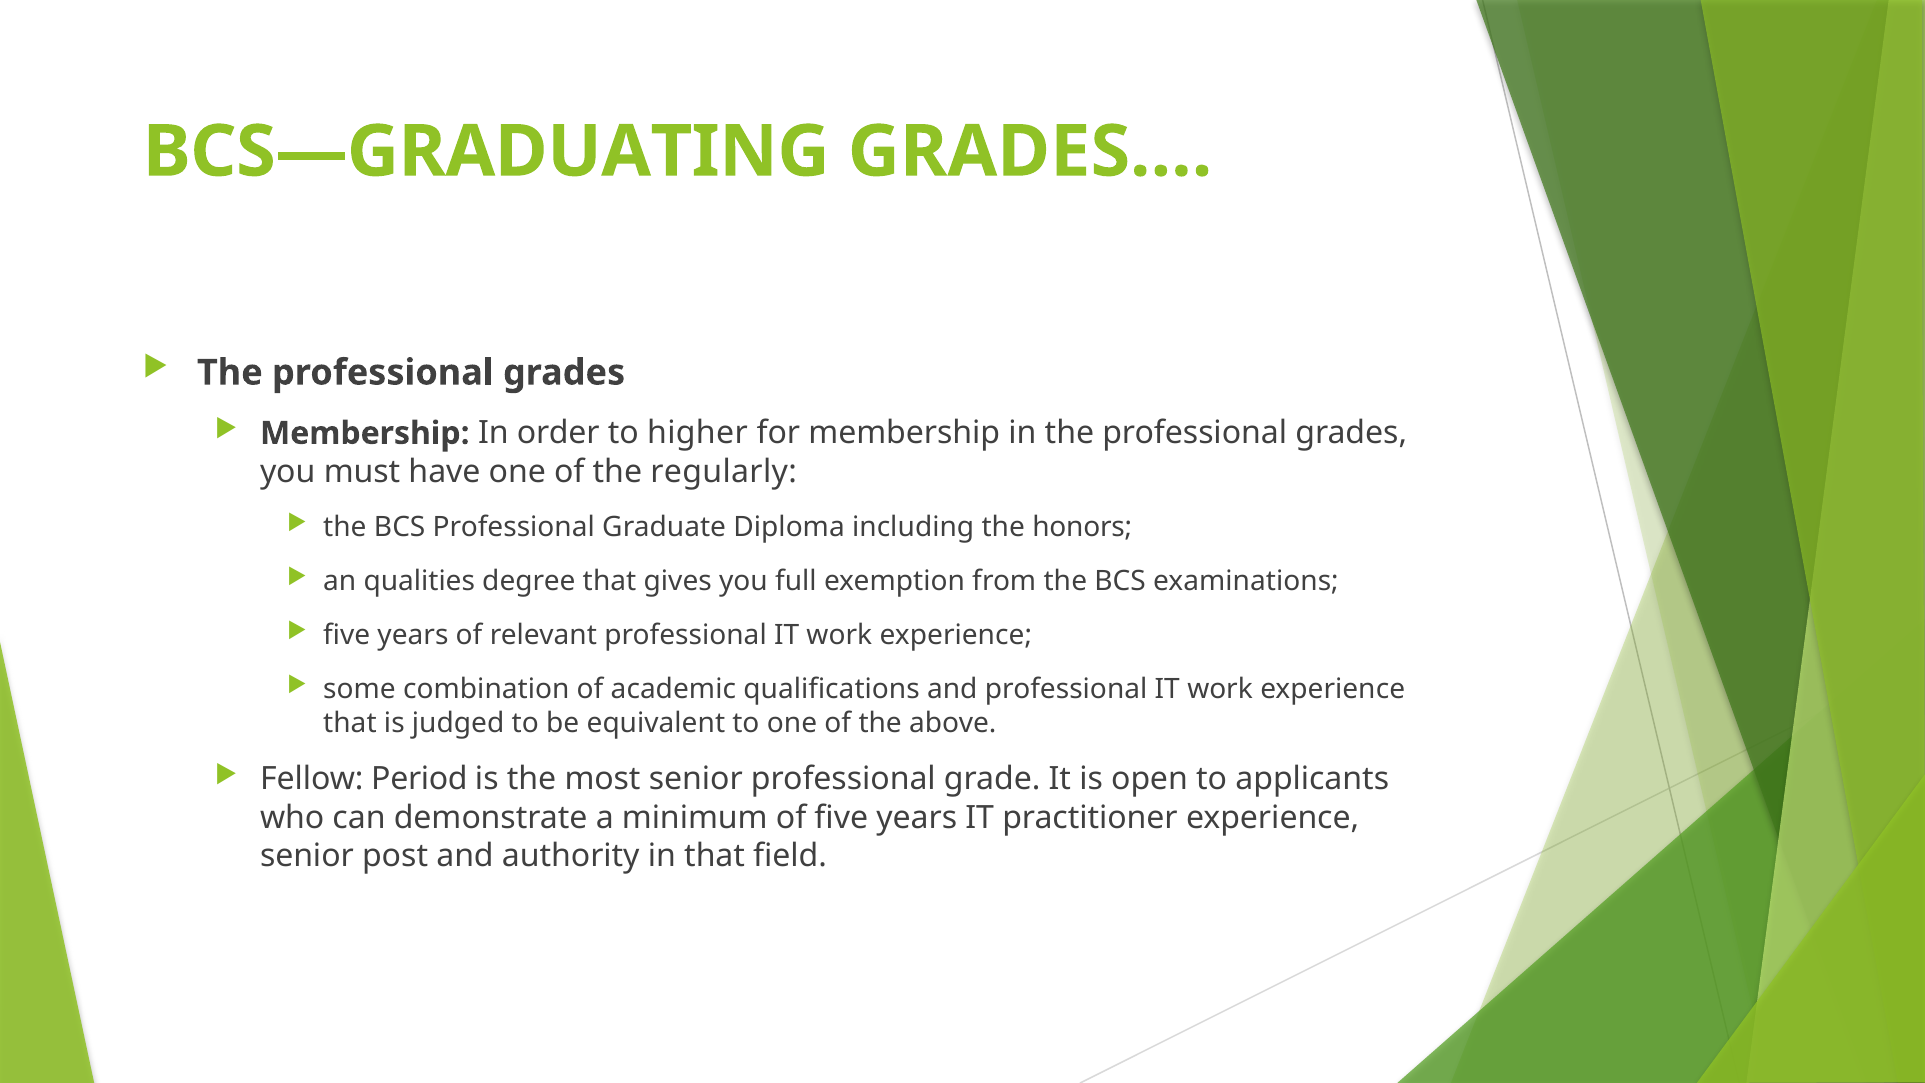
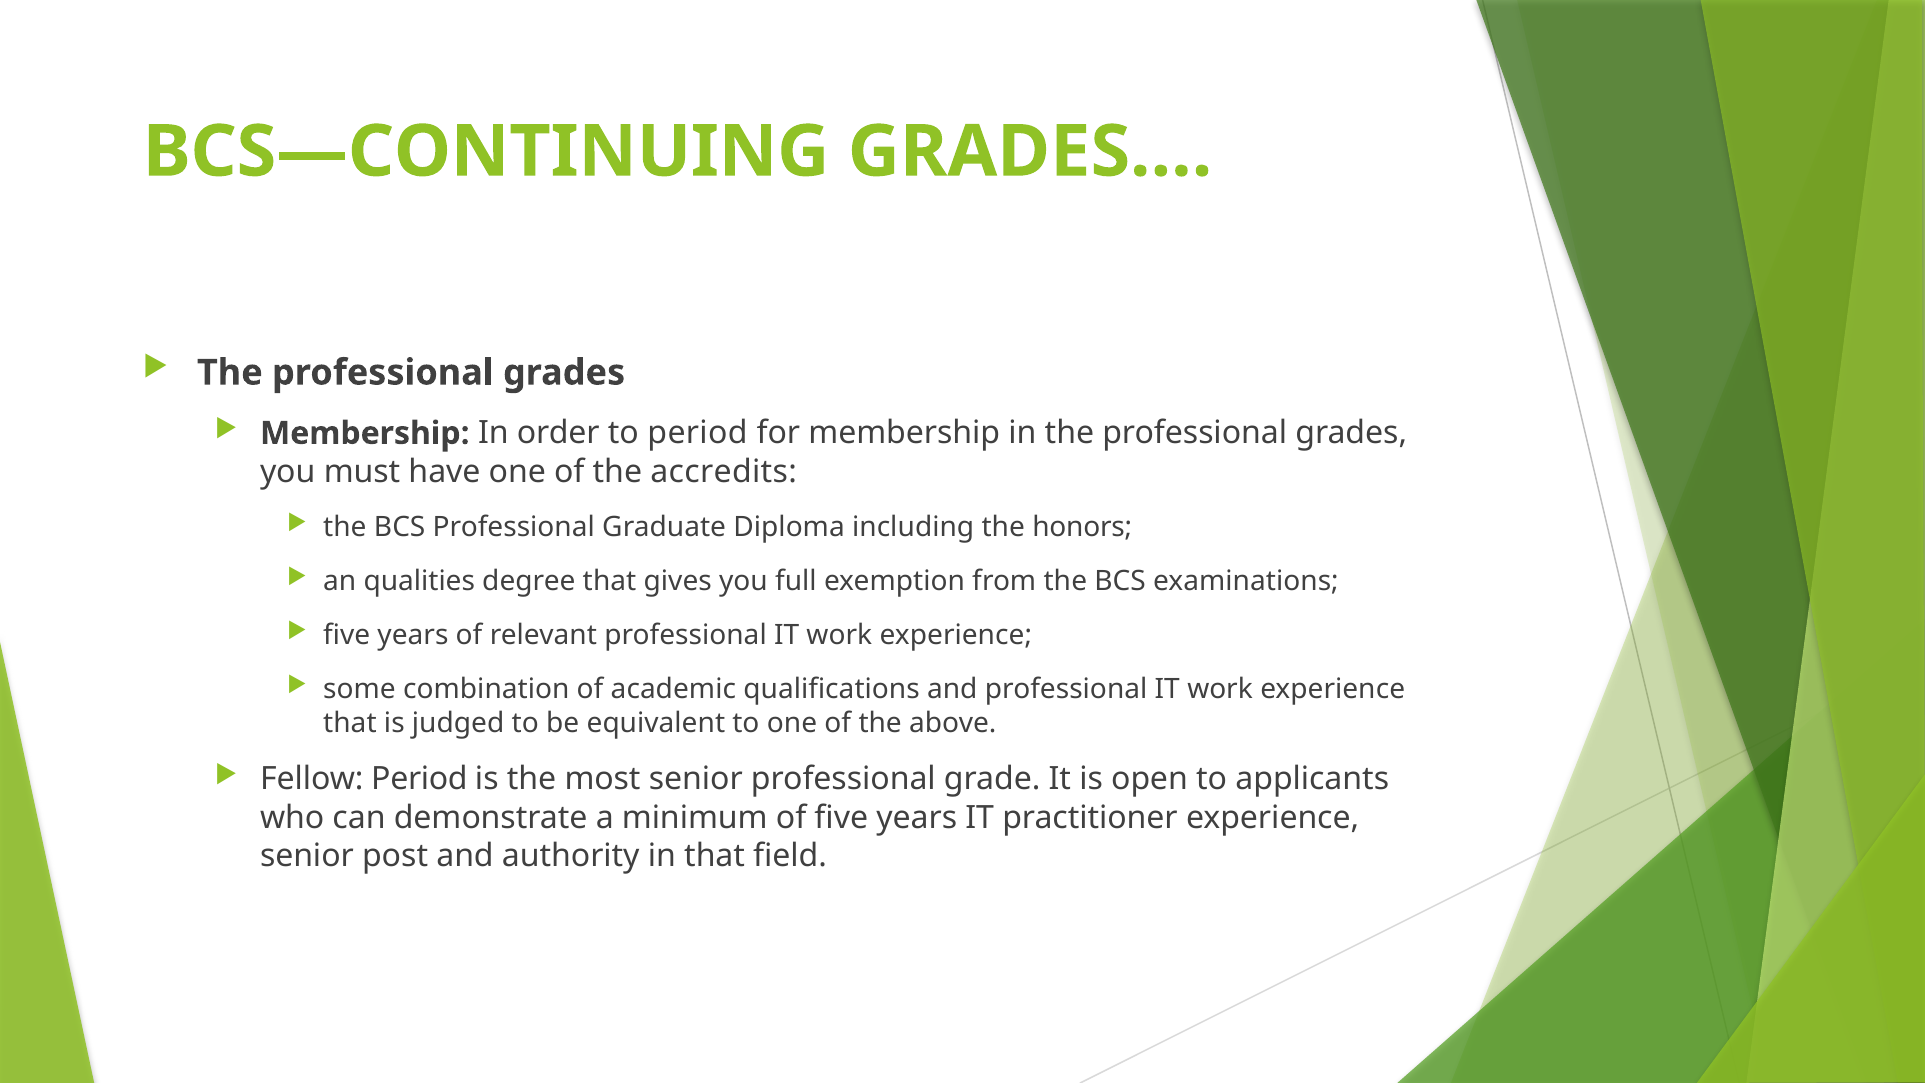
BCS—GRADUATING: BCS—GRADUATING -> BCS—CONTINUING
to higher: higher -> period
regularly: regularly -> accredits
